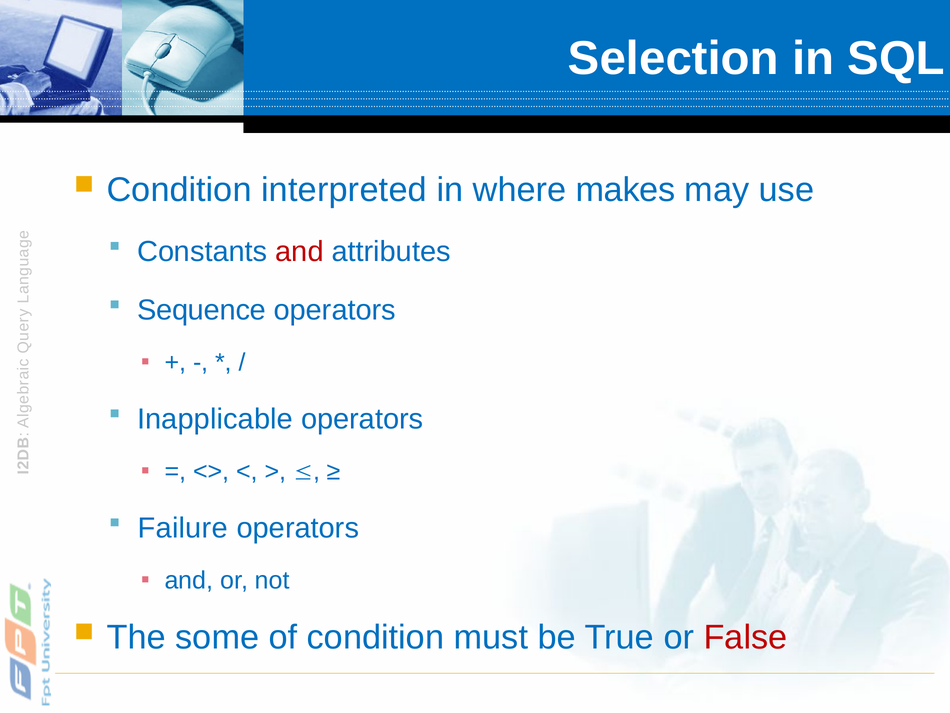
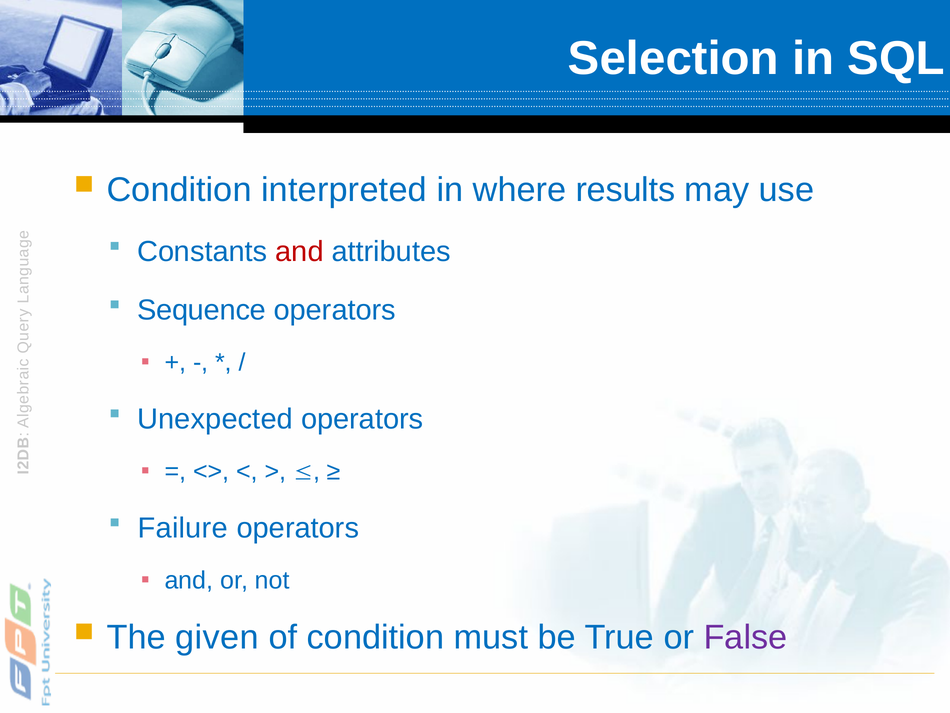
makes: makes -> results
Inapplicable: Inapplicable -> Unexpected
some: some -> given
False colour: red -> purple
